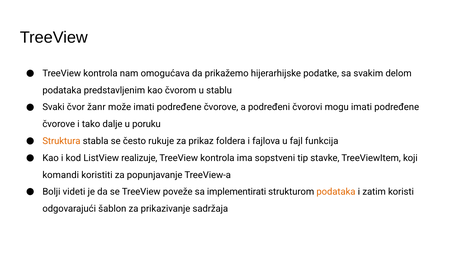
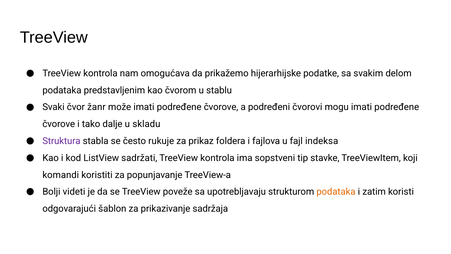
poruku: poruku -> skladu
Struktura colour: orange -> purple
funkcija: funkcija -> indeksa
realizuje: realizuje -> sadržati
implementirati: implementirati -> upotrebljavaju
